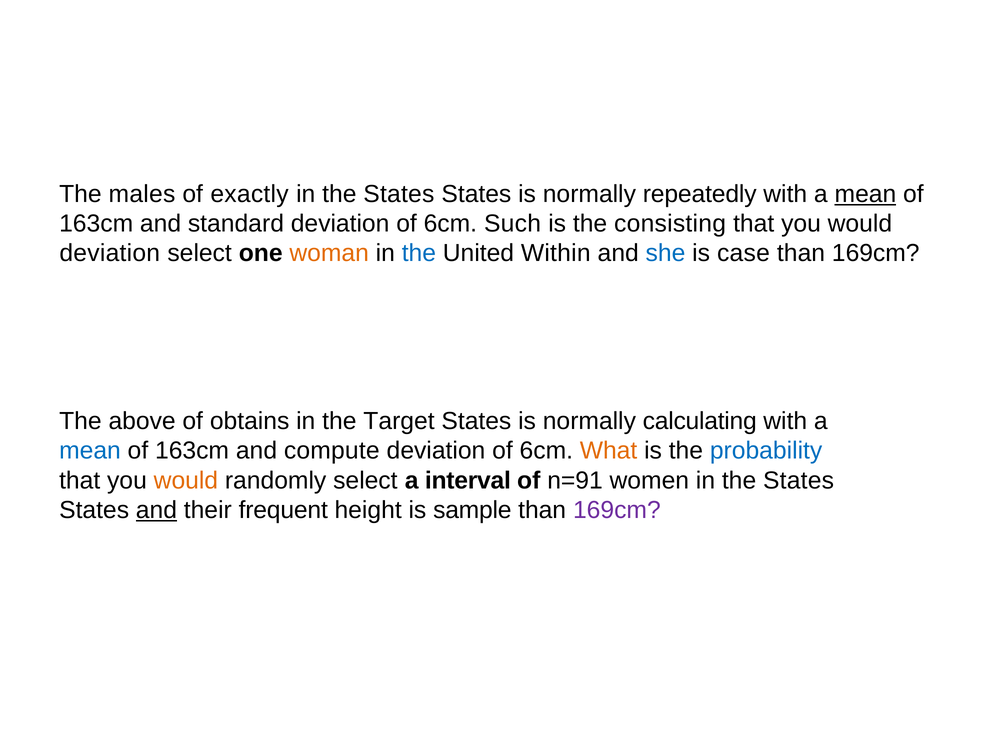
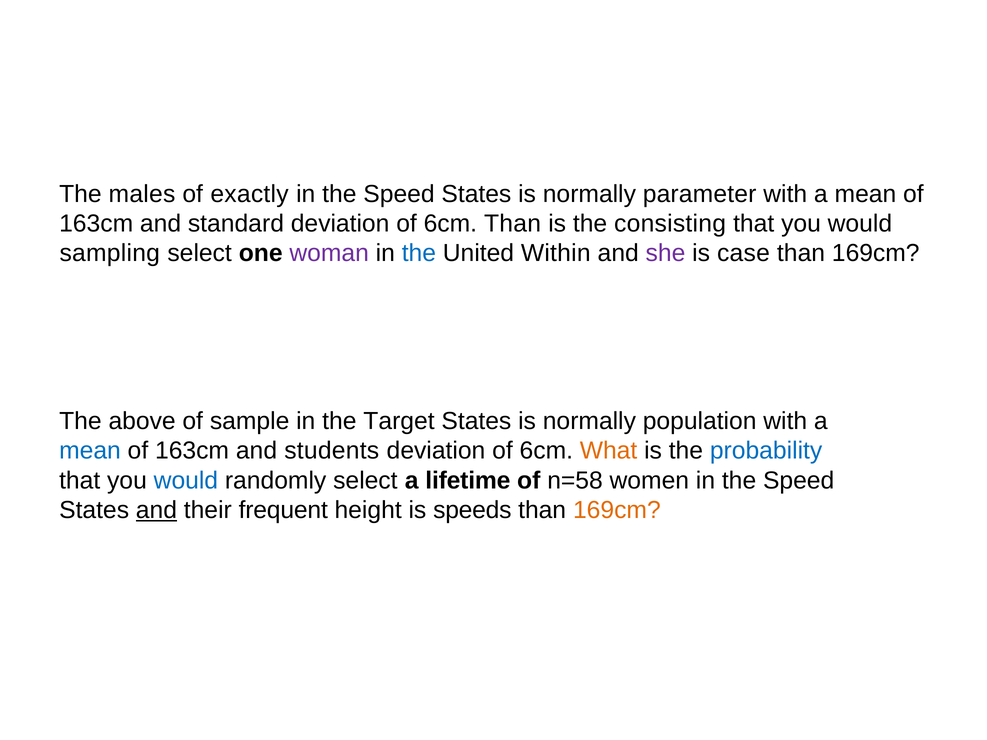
States at (399, 194): States -> Speed
repeatedly: repeatedly -> parameter
mean at (865, 194) underline: present -> none
6cm Such: Such -> Than
deviation at (110, 253): deviation -> sampling
woman colour: orange -> purple
she colour: blue -> purple
obtains: obtains -> sample
calculating: calculating -> population
compute: compute -> students
would at (186, 481) colour: orange -> blue
interval: interval -> lifetime
n=91: n=91 -> n=58
women in the States: States -> Speed
sample: sample -> speeds
169cm at (617, 510) colour: purple -> orange
